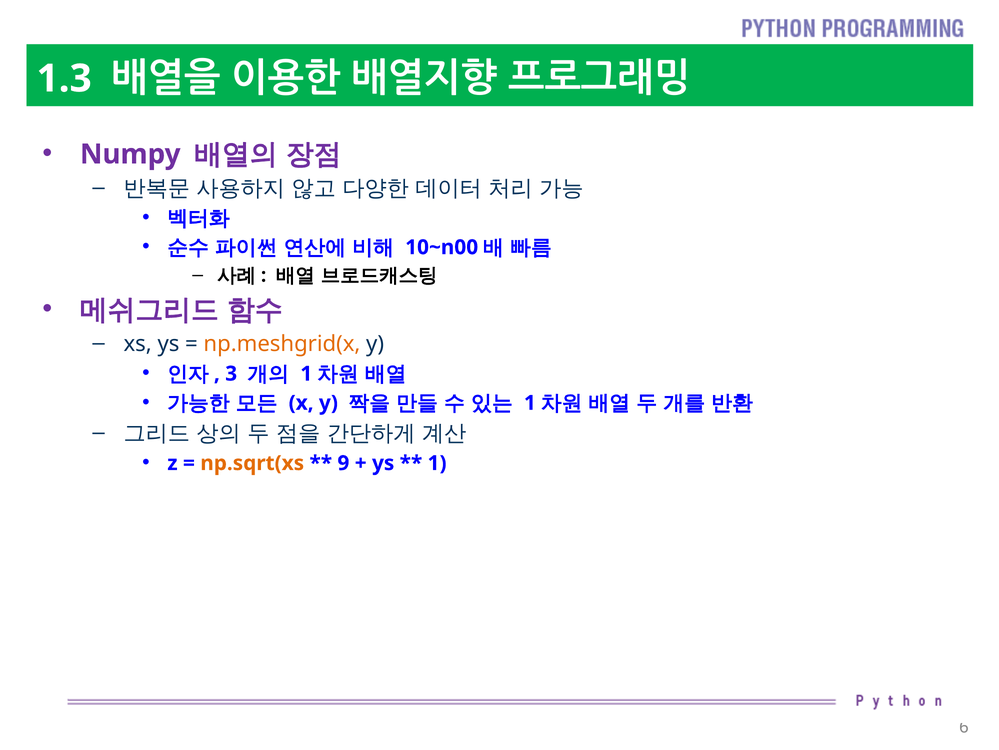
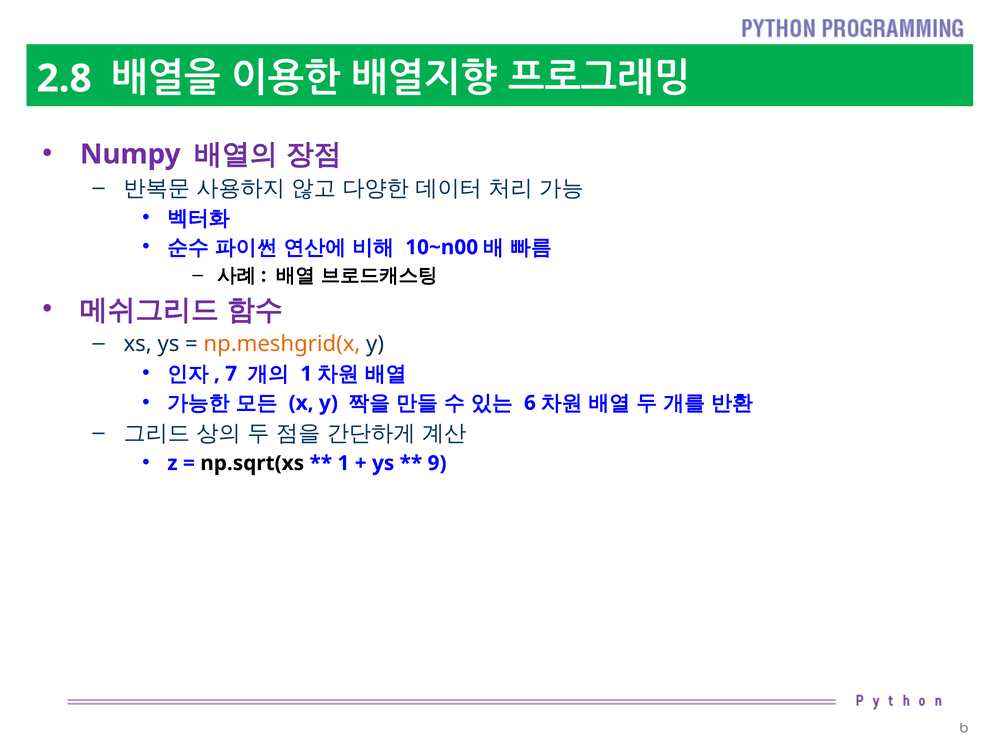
1.3: 1.3 -> 2.8
3: 3 -> 7
1 at (530, 403): 1 -> 6
np.sqrt(xs colour: orange -> black
9 at (343, 463): 9 -> 1
1 at (437, 463): 1 -> 9
